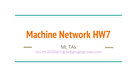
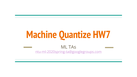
Network: Network -> Quantize
